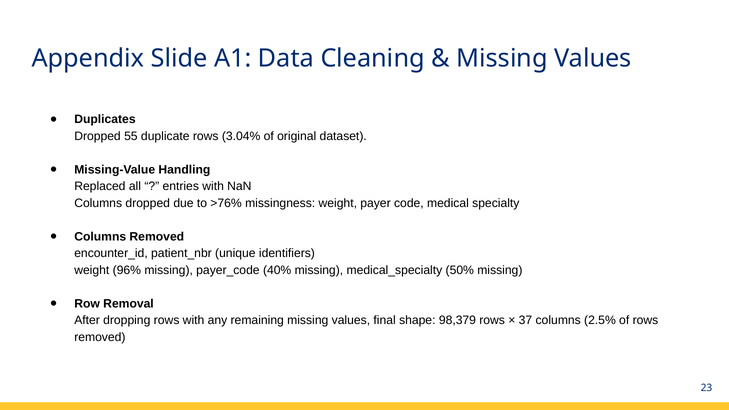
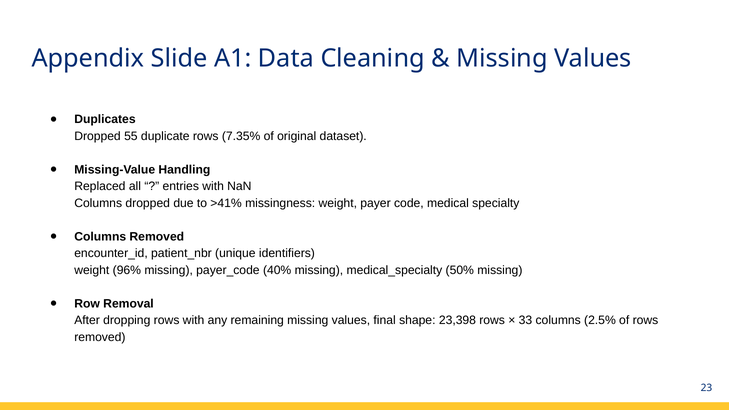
3.04%: 3.04% -> 7.35%
>76%: >76% -> >41%
98,379: 98,379 -> 23,398
37: 37 -> 33
